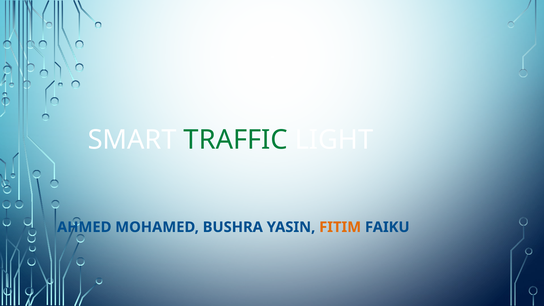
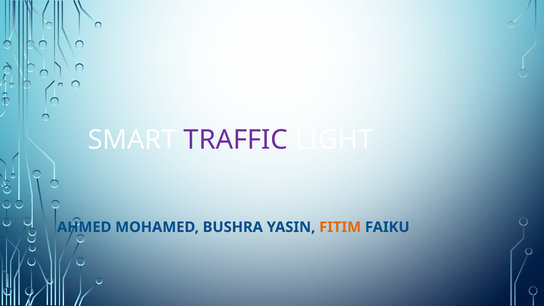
TRAFFIC colour: green -> purple
